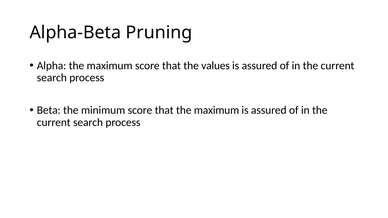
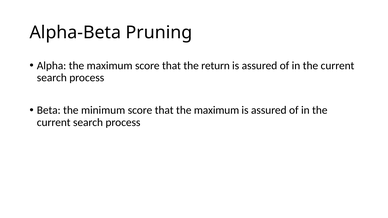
values: values -> return
